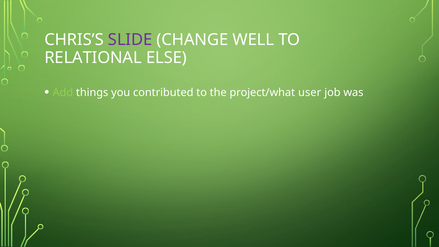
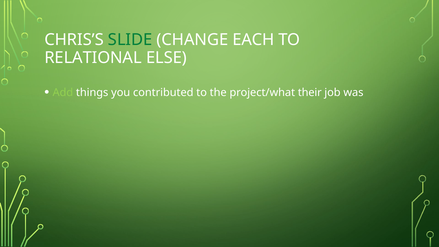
SLIDE colour: purple -> green
WELL: WELL -> EACH
user: user -> their
